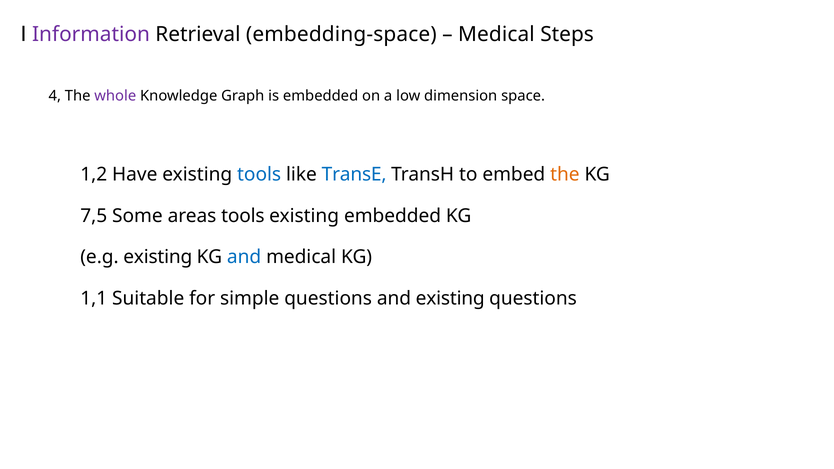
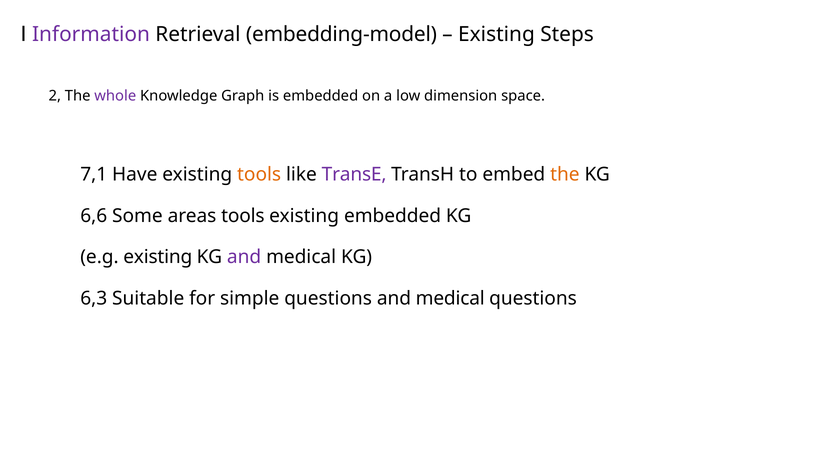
embedding-space: embedding-space -> embedding-model
Medical at (496, 34): Medical -> Existing
4: 4 -> 2
1,2: 1,2 -> 7,1
tools at (259, 175) colour: blue -> orange
TransE colour: blue -> purple
7,5: 7,5 -> 6,6
and at (244, 257) colour: blue -> purple
1,1: 1,1 -> 6,3
questions and existing: existing -> medical
